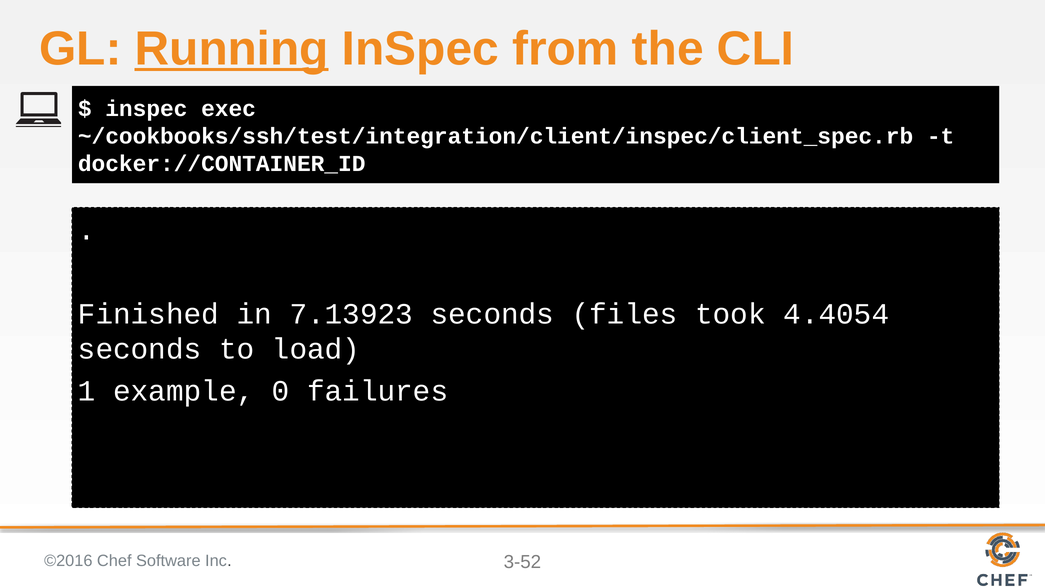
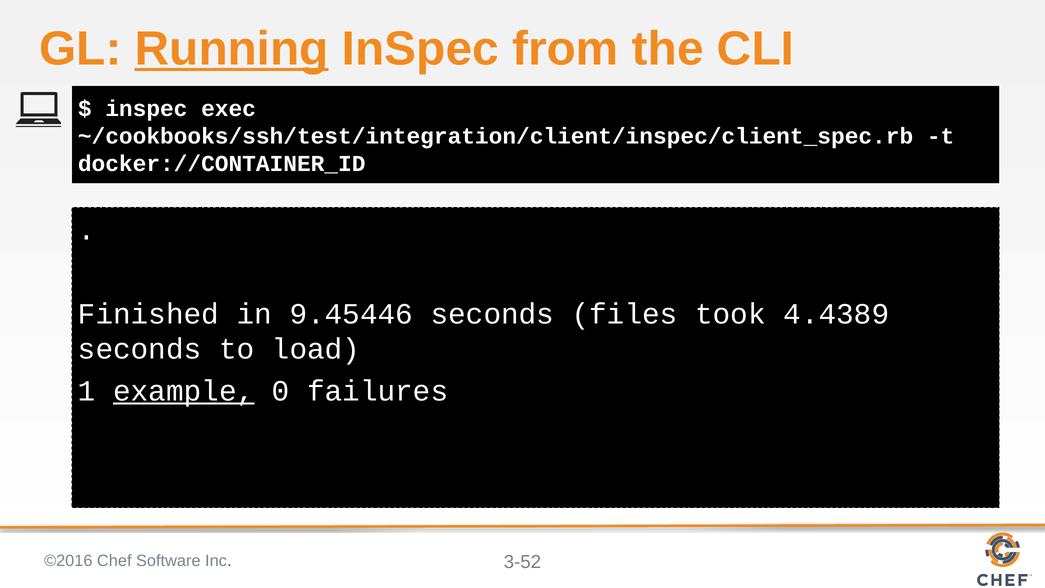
7.13923: 7.13923 -> 9.45446
4.4054: 4.4054 -> 4.4389
example underline: none -> present
